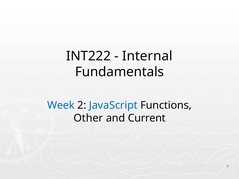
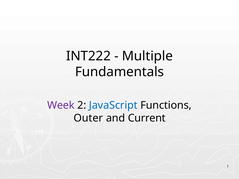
Internal: Internal -> Multiple
Week colour: blue -> purple
Other: Other -> Outer
